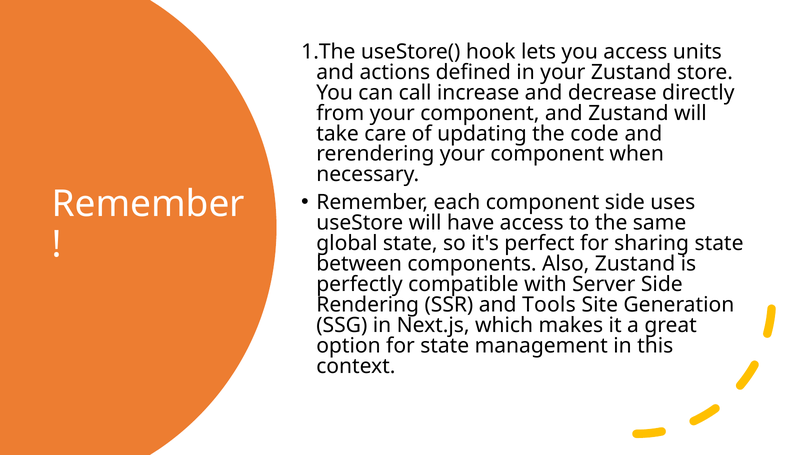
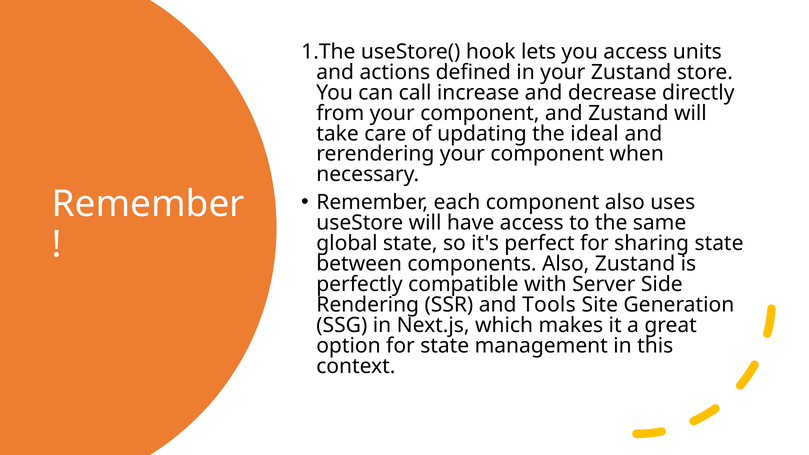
code: code -> ideal
component side: side -> also
